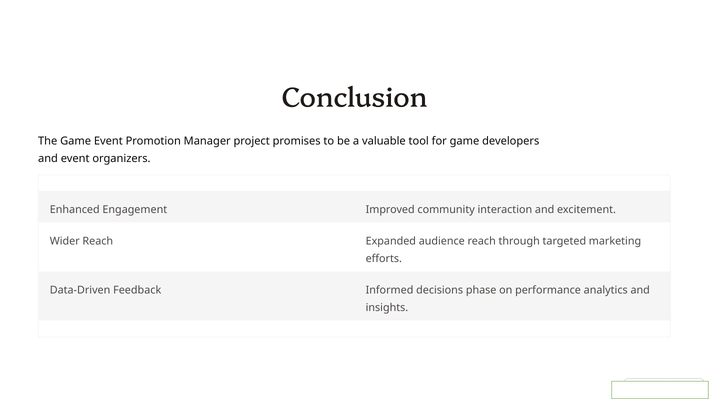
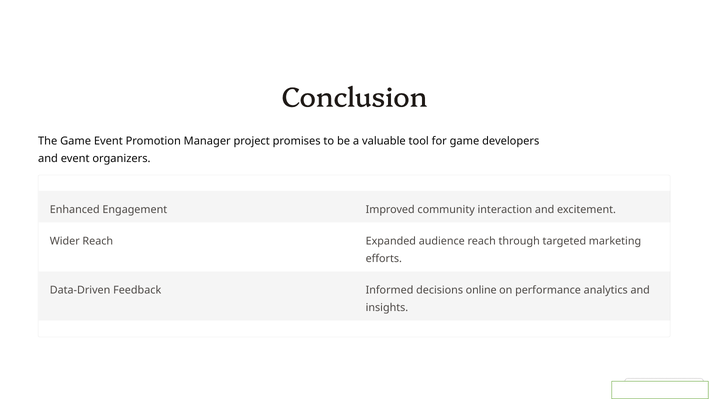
phase: phase -> online
